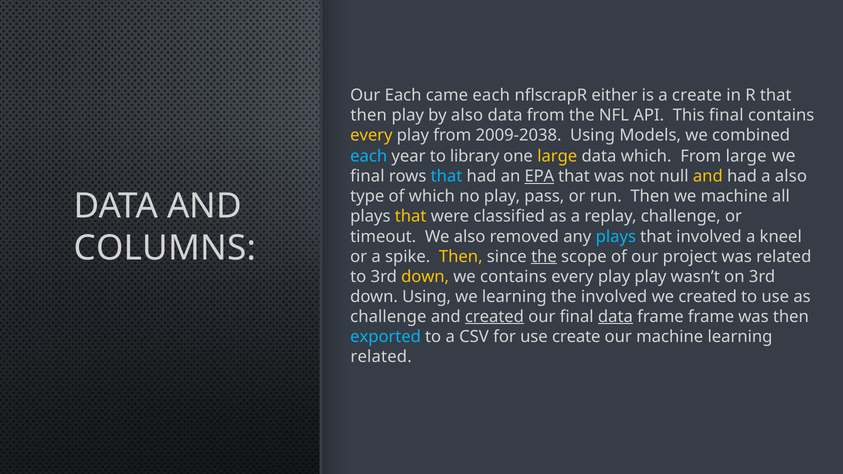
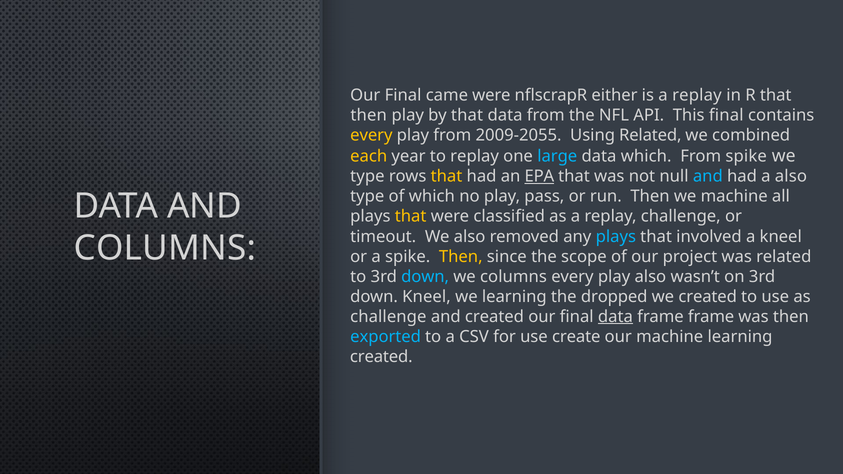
Each at (403, 95): Each -> Final
came each: each -> were
is a create: create -> replay
by also: also -> that
2009-2038: 2009-2038 -> 2009-2055
Using Models: Models -> Related
each at (369, 156) colour: light blue -> yellow
to library: library -> replay
large at (557, 156) colour: yellow -> light blue
From large: large -> spike
final at (367, 177): final -> type
that at (446, 177) colour: light blue -> yellow
and at (708, 177) colour: yellow -> light blue
the at (544, 257) underline: present -> none
down at (425, 277) colour: yellow -> light blue
we contains: contains -> columns
play play: play -> also
down Using: Using -> Kneel
the involved: involved -> dropped
created at (494, 317) underline: present -> none
related at (381, 357): related -> created
